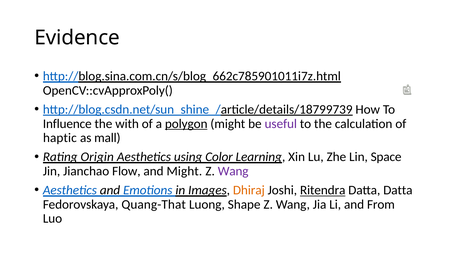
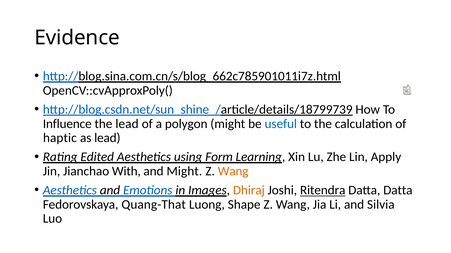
the with: with -> lead
polygon underline: present -> none
useful colour: purple -> blue
as mall: mall -> lead
Origin: Origin -> Edited
Color: Color -> Form
Space: Space -> Apply
Flow: Flow -> With
Wang at (233, 172) colour: purple -> orange
From: From -> Silvia
